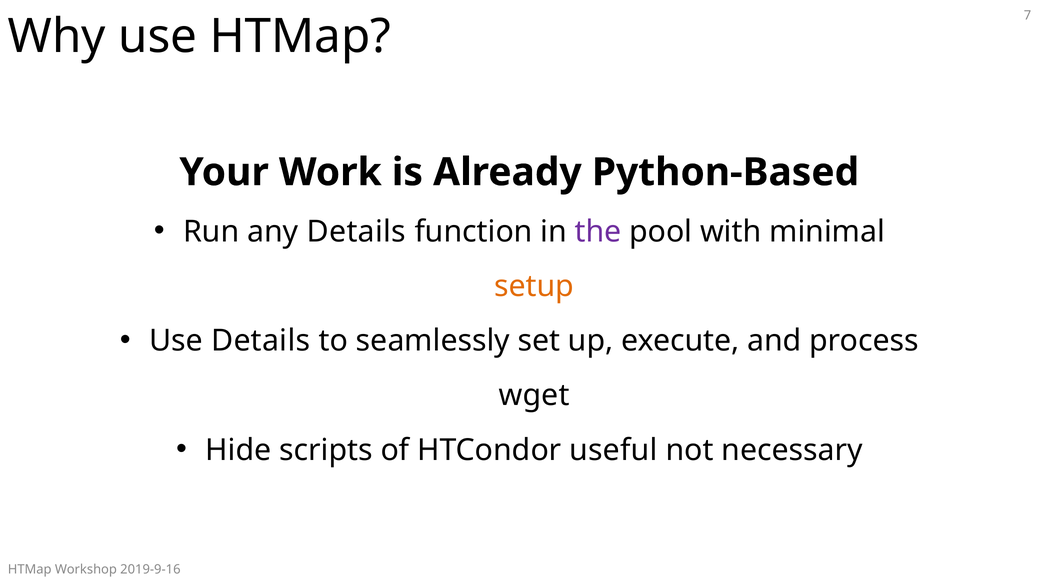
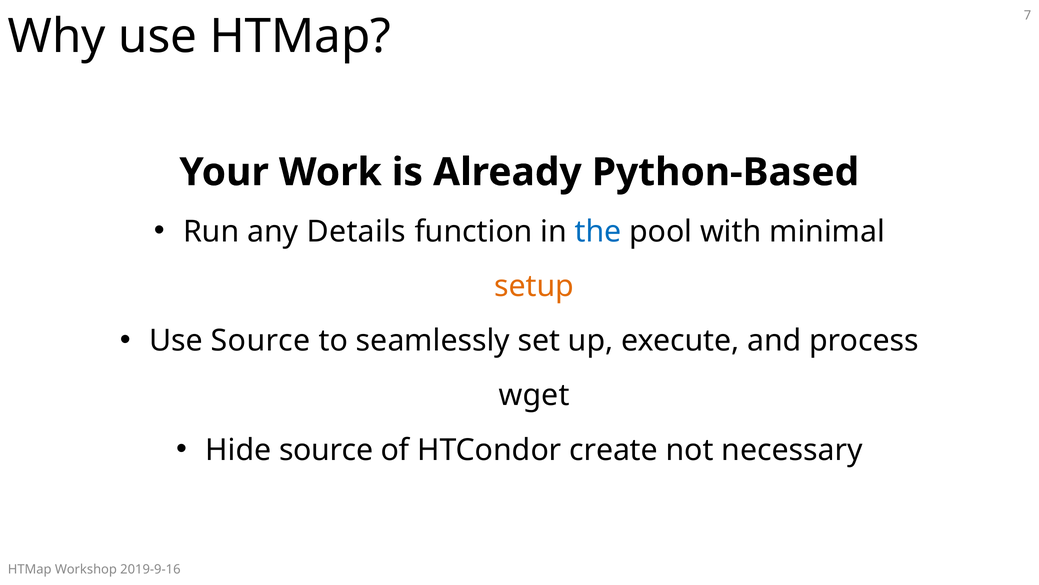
the colour: purple -> blue
Use Details: Details -> Source
Hide scripts: scripts -> source
useful: useful -> create
